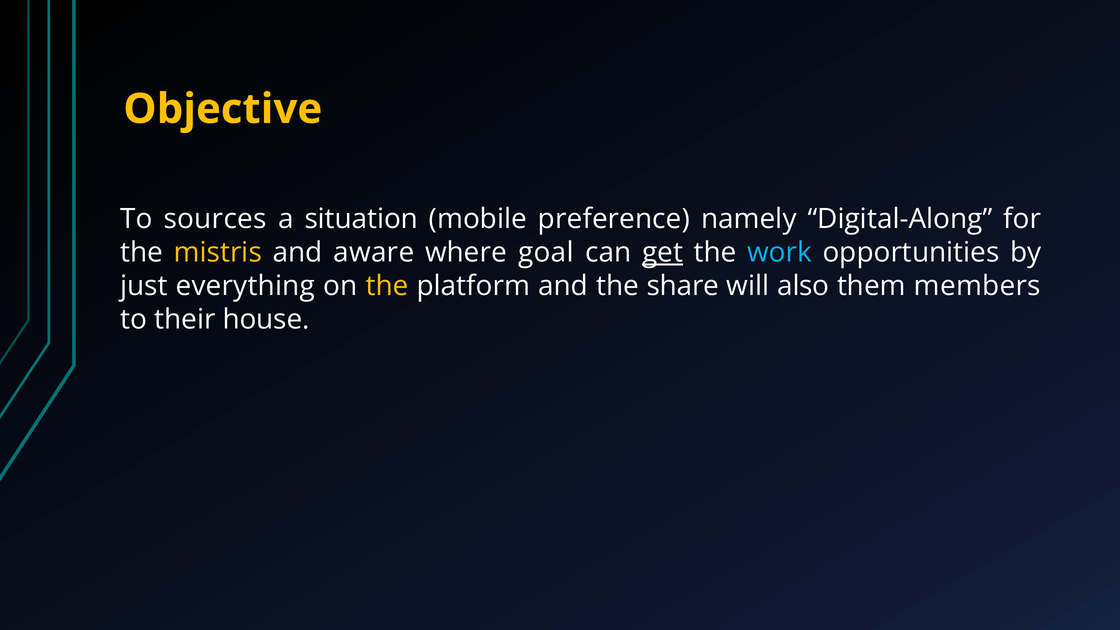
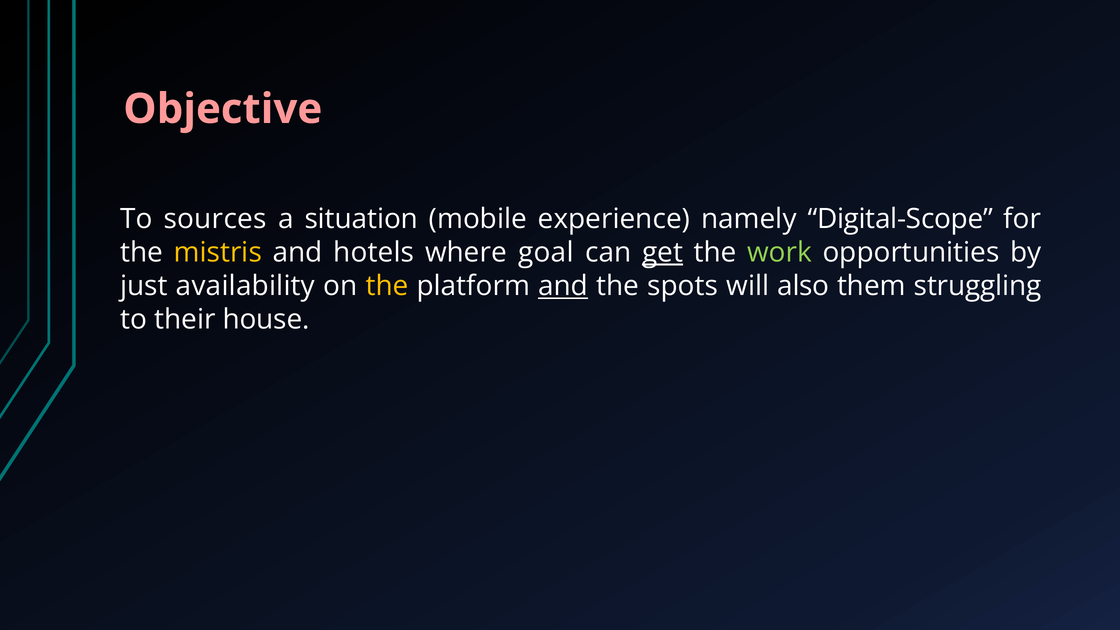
Objective colour: yellow -> pink
preference: preference -> experience
Digital-Along: Digital-Along -> Digital-Scope
aware: aware -> hotels
work colour: light blue -> light green
everything: everything -> availability
and at (563, 286) underline: none -> present
share: share -> spots
members: members -> struggling
